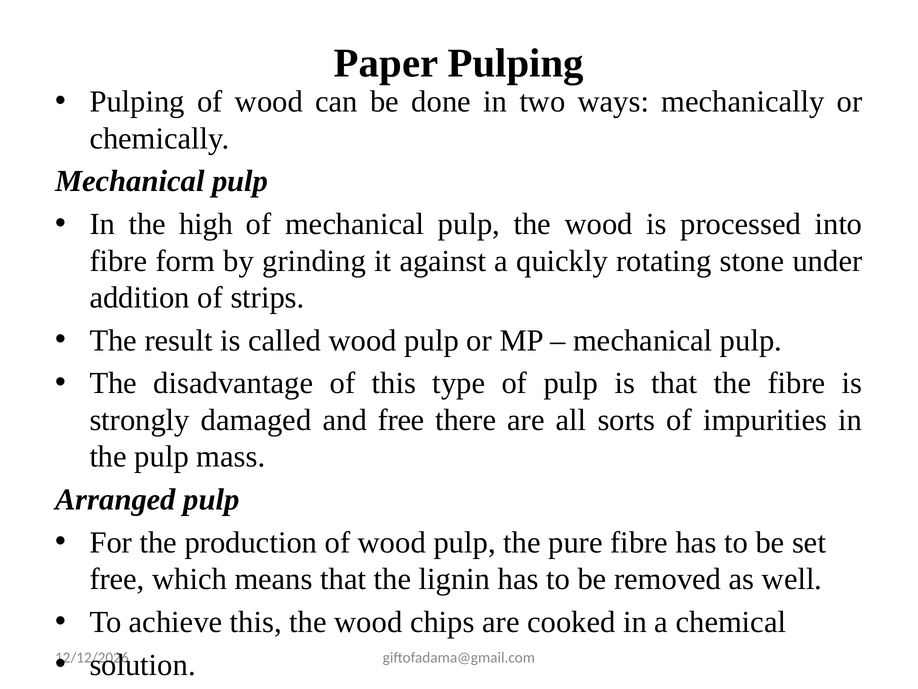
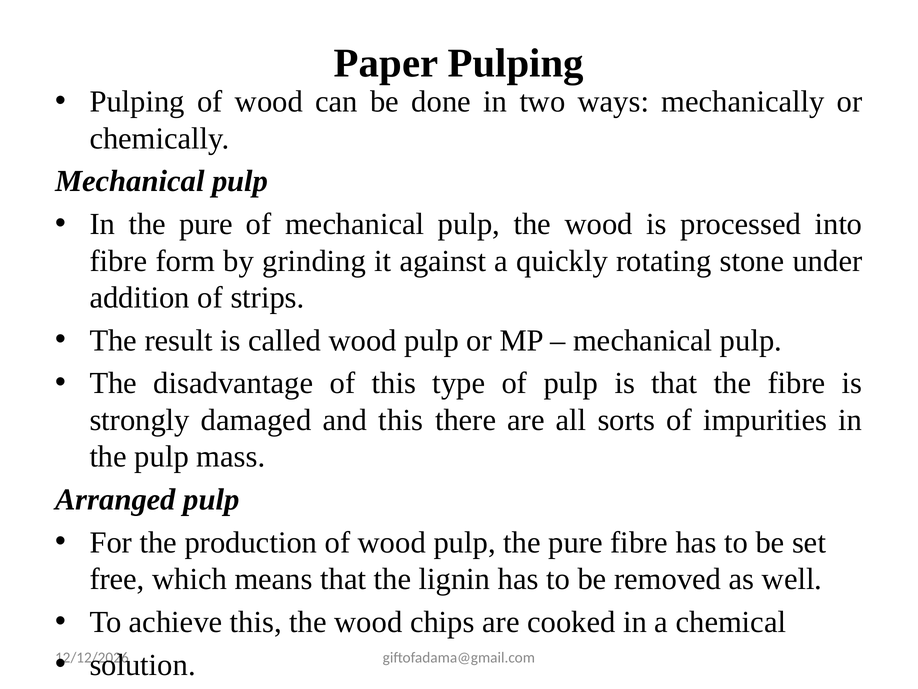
In the high: high -> pure
and free: free -> this
